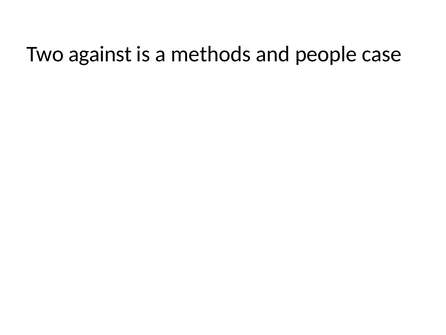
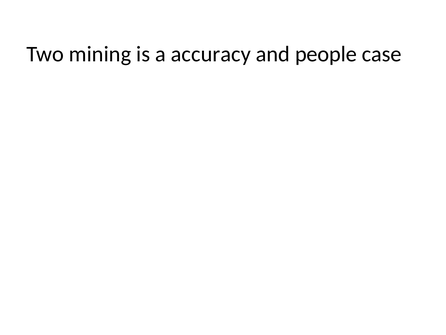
against: against -> mining
methods: methods -> accuracy
